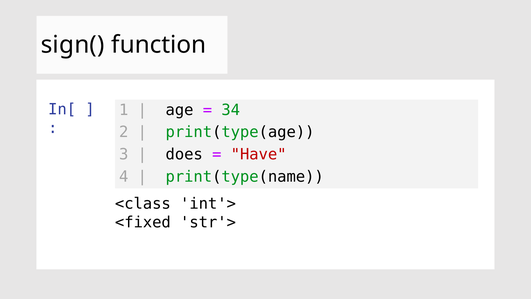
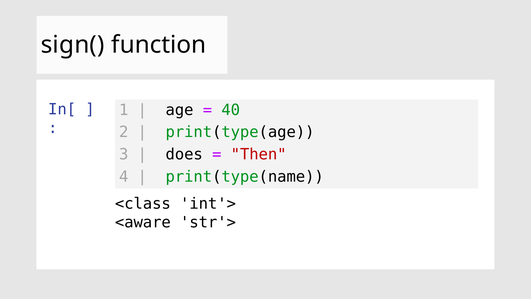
34: 34 -> 40
Have: Have -> Then
<fixed: <fixed -> <aware
